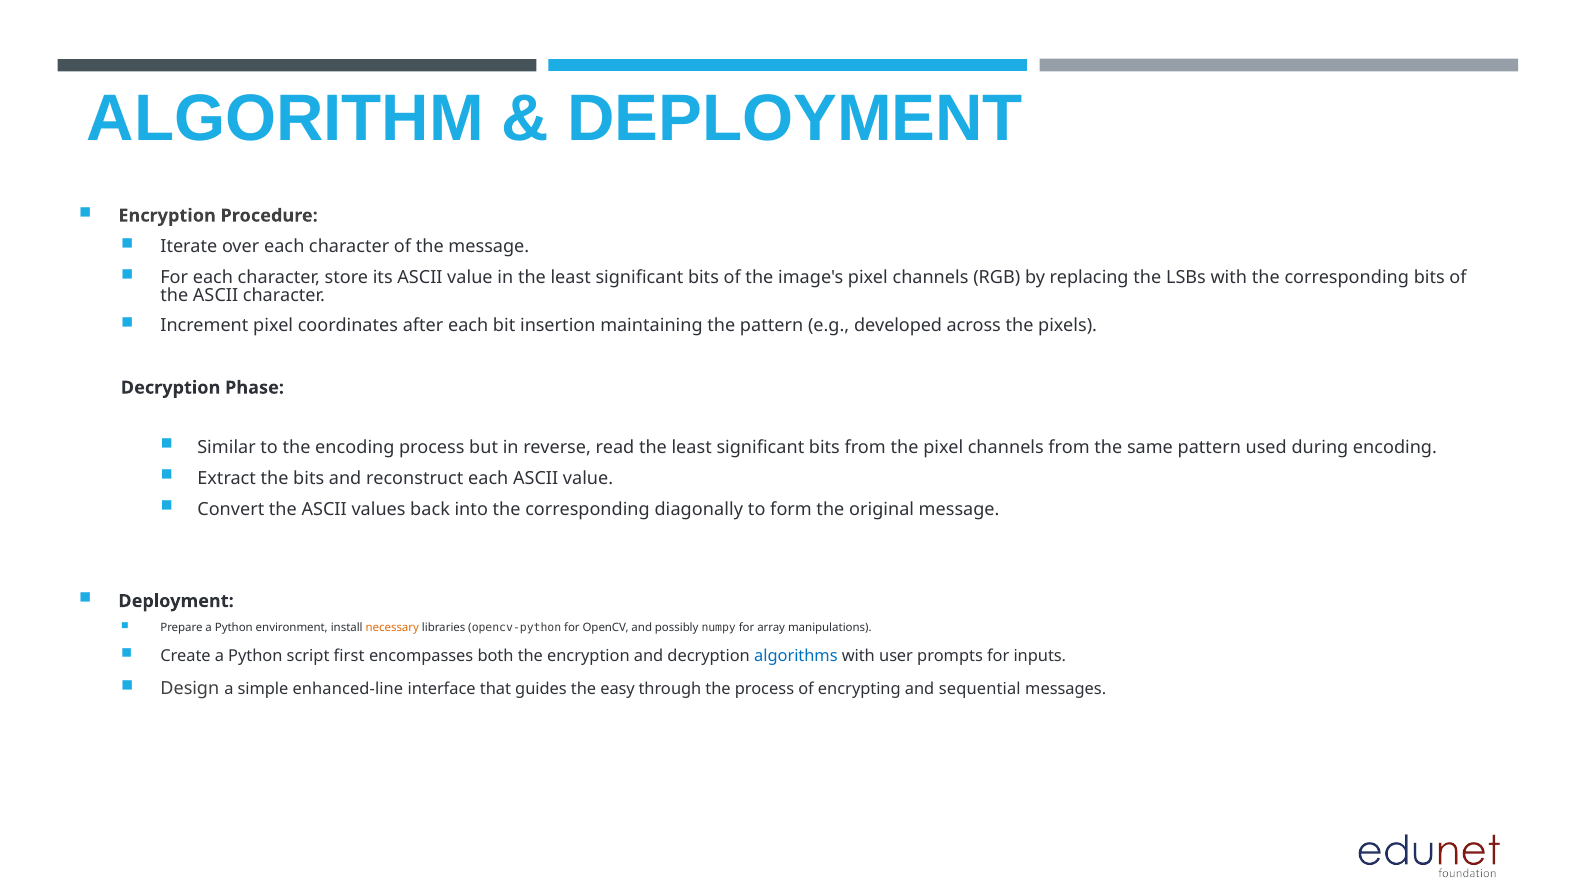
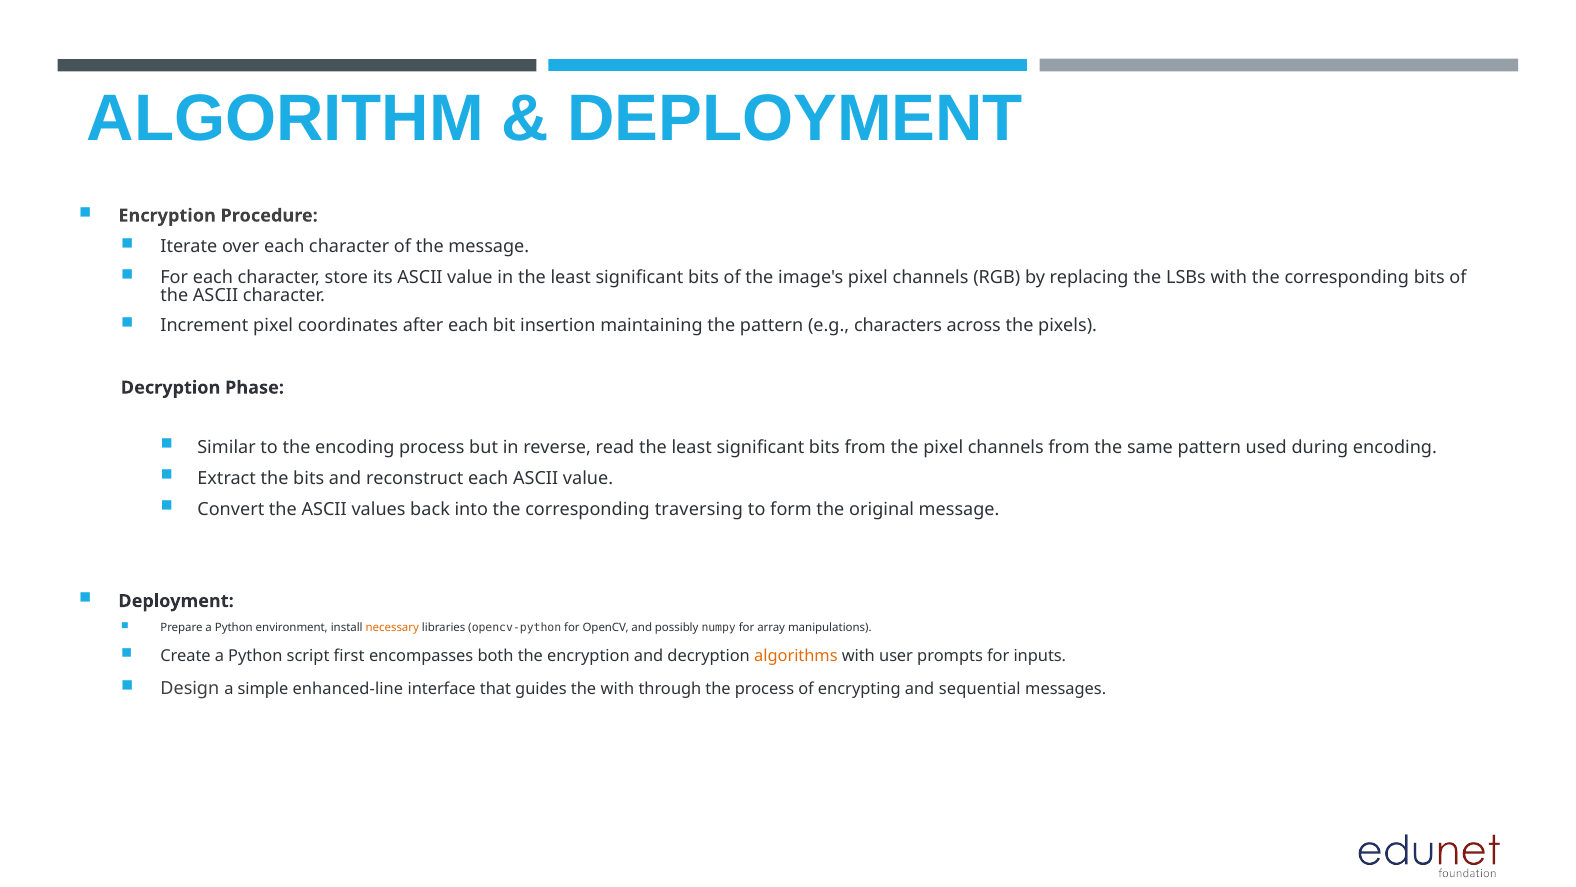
developed: developed -> characters
diagonally: diagonally -> traversing
algorithms colour: blue -> orange
the easy: easy -> with
